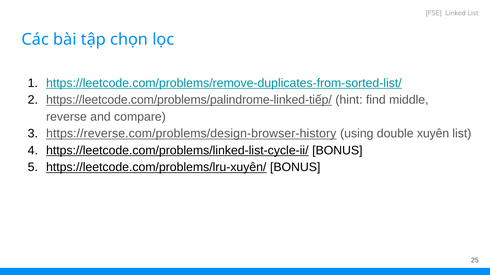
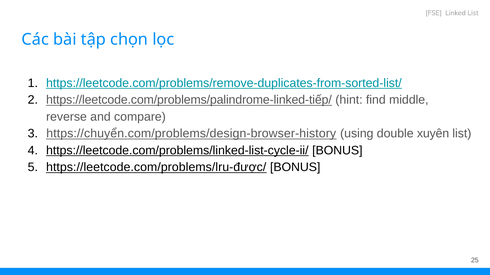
https://reverse.com/problems/design-browser-history: https://reverse.com/problems/design-browser-history -> https://chuyển.com/problems/design-browser-history
https://leetcode.com/problems/lru-xuyên/: https://leetcode.com/problems/lru-xuyên/ -> https://leetcode.com/problems/lru-được/
